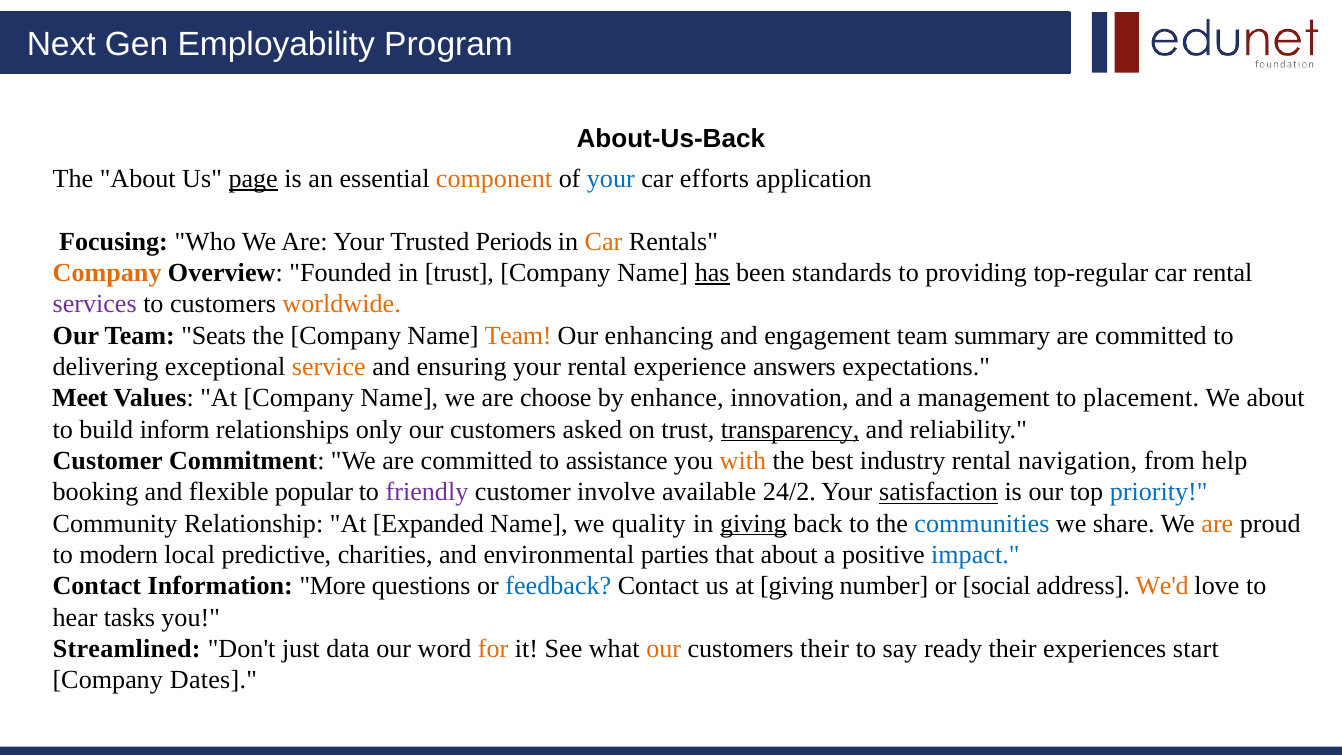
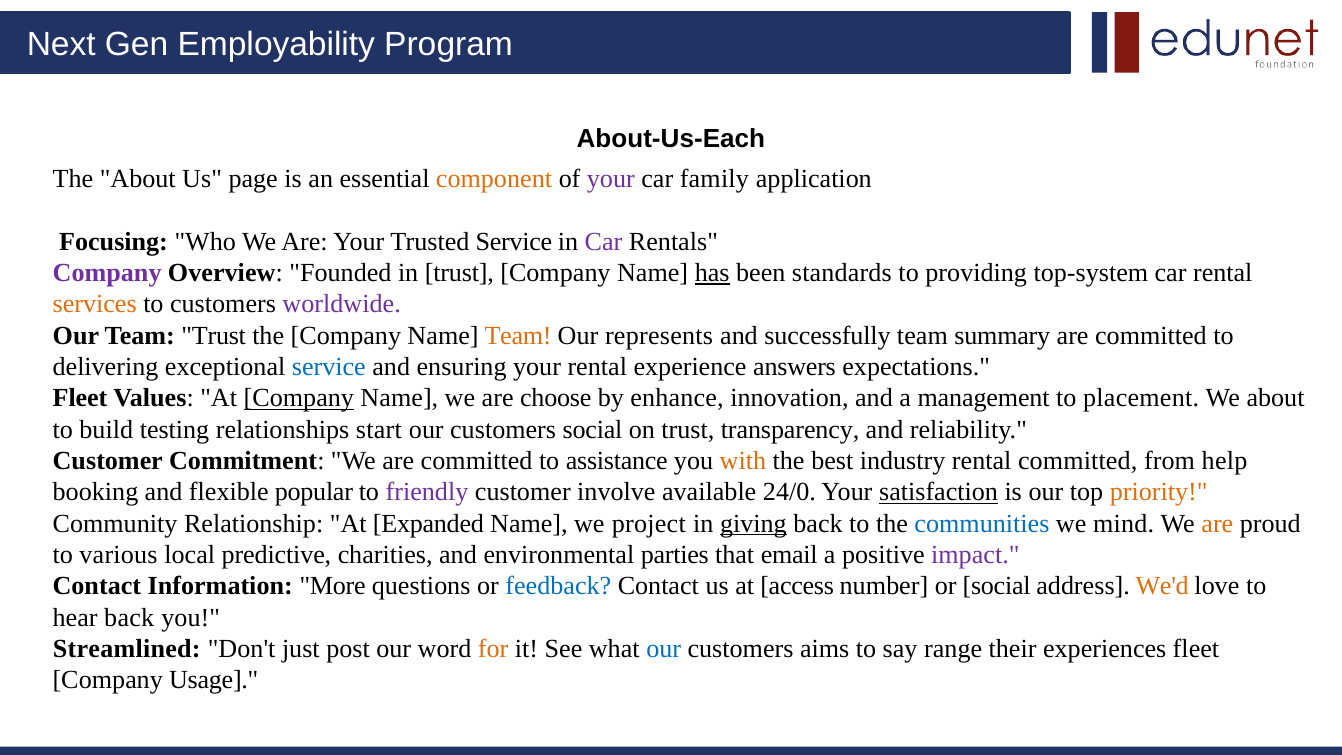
About-Us-Back: About-Us-Back -> About-Us-Each
page underline: present -> none
your at (611, 179) colour: blue -> purple
efforts: efforts -> family
Trusted Periods: Periods -> Service
Car at (604, 241) colour: orange -> purple
Company at (107, 273) colour: orange -> purple
top-regular: top-regular -> top-system
services colour: purple -> orange
worldwide colour: orange -> purple
Team Seats: Seats -> Trust
enhancing: enhancing -> represents
engagement: engagement -> successfully
service at (329, 367) colour: orange -> blue
Meet at (80, 398): Meet -> Fleet
Company at (299, 398) underline: none -> present
inform: inform -> testing
only: only -> start
customers asked: asked -> social
transparency underline: present -> none
rental navigation: navigation -> committed
24/2: 24/2 -> 24/0
priority colour: blue -> orange
quality: quality -> project
share: share -> mind
modern: modern -> various
that about: about -> email
impact colour: blue -> purple
at giving: giving -> access
hear tasks: tasks -> back
data: data -> post
our at (664, 649) colour: orange -> blue
customers their: their -> aims
ready: ready -> range
experiences start: start -> fleet
Dates: Dates -> Usage
